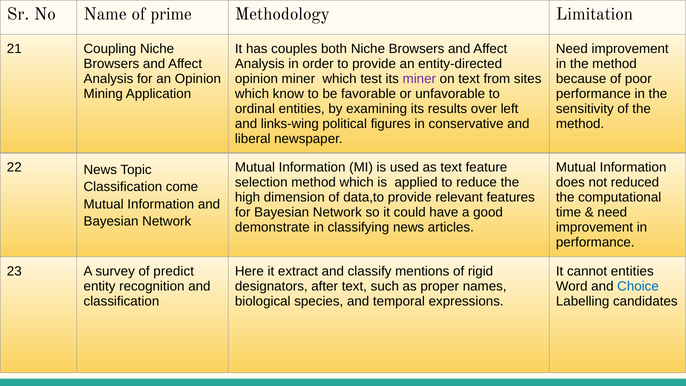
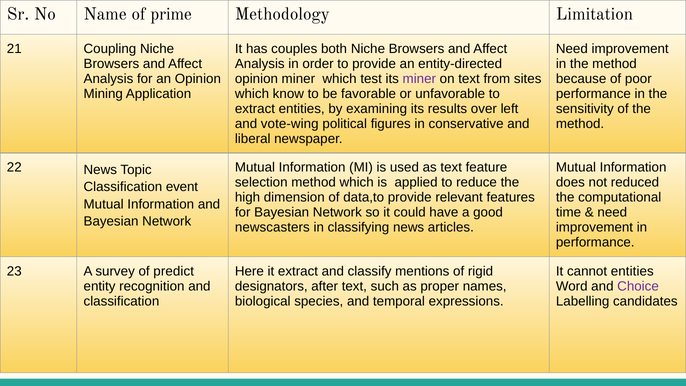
ordinal at (255, 109): ordinal -> extract
links-wing: links-wing -> vote-wing
come: come -> event
demonstrate: demonstrate -> newscasters
Choice colour: blue -> purple
